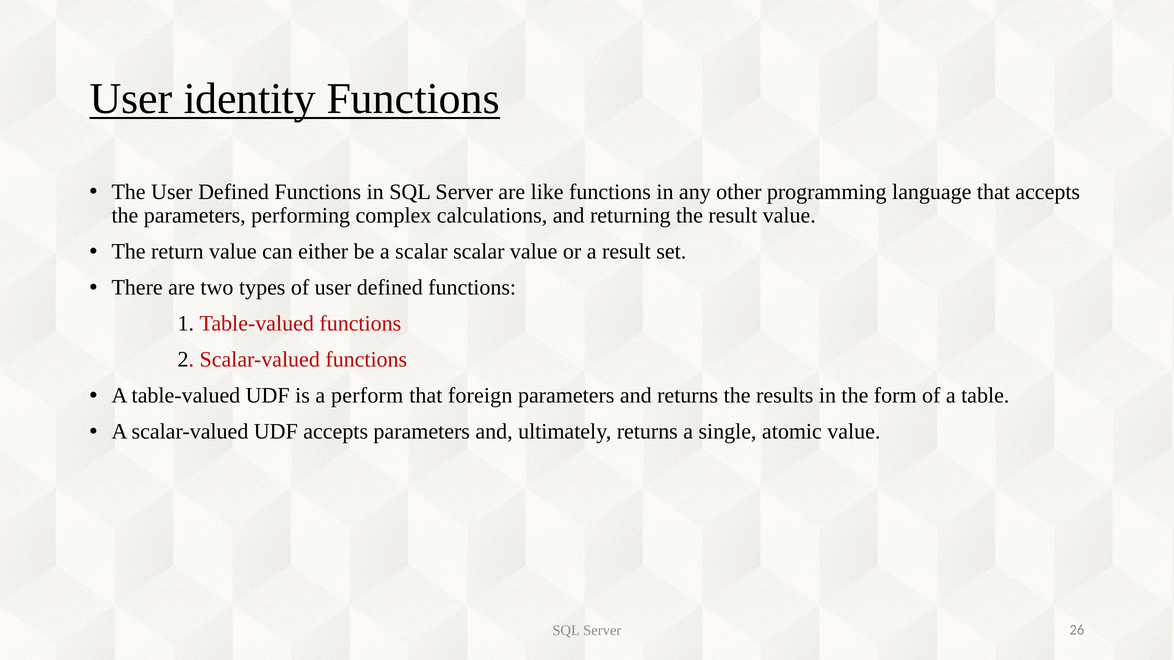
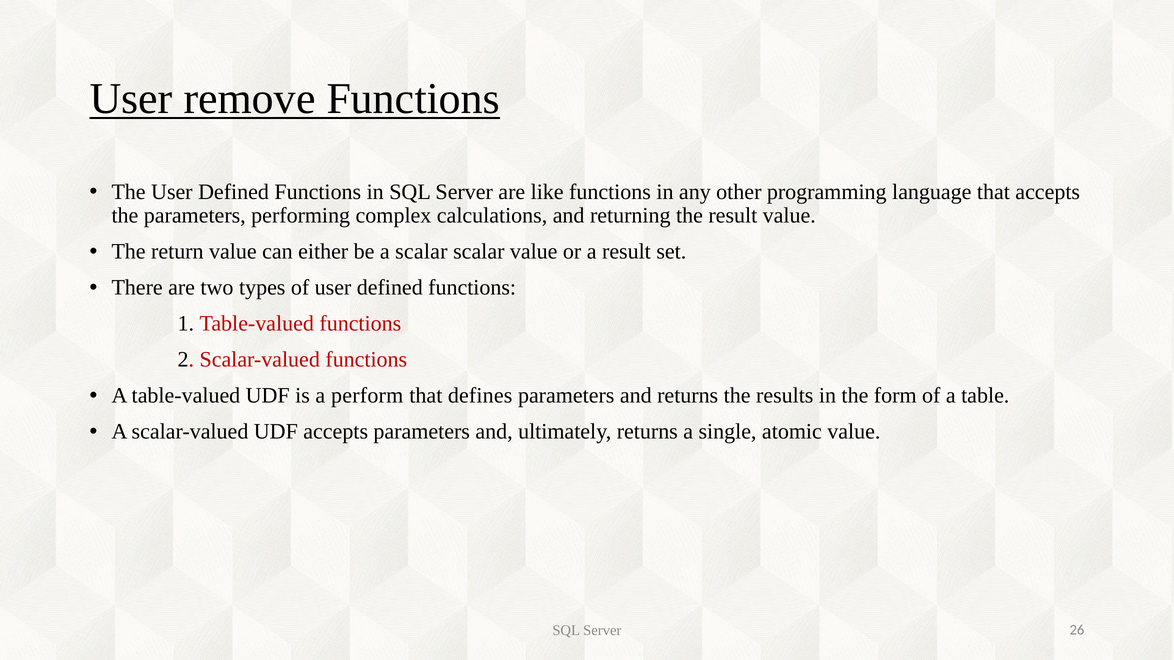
identity: identity -> remove
foreign: foreign -> defines
